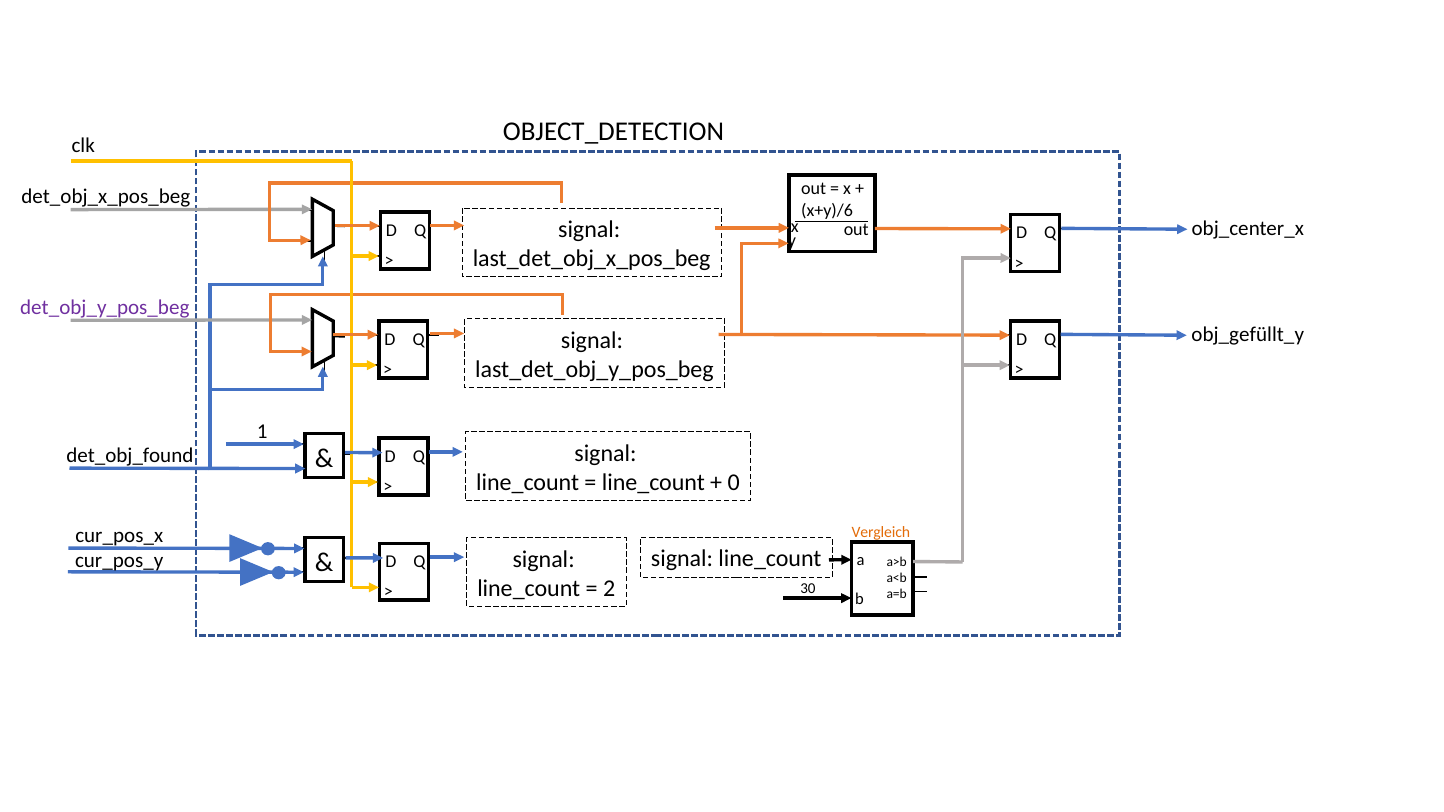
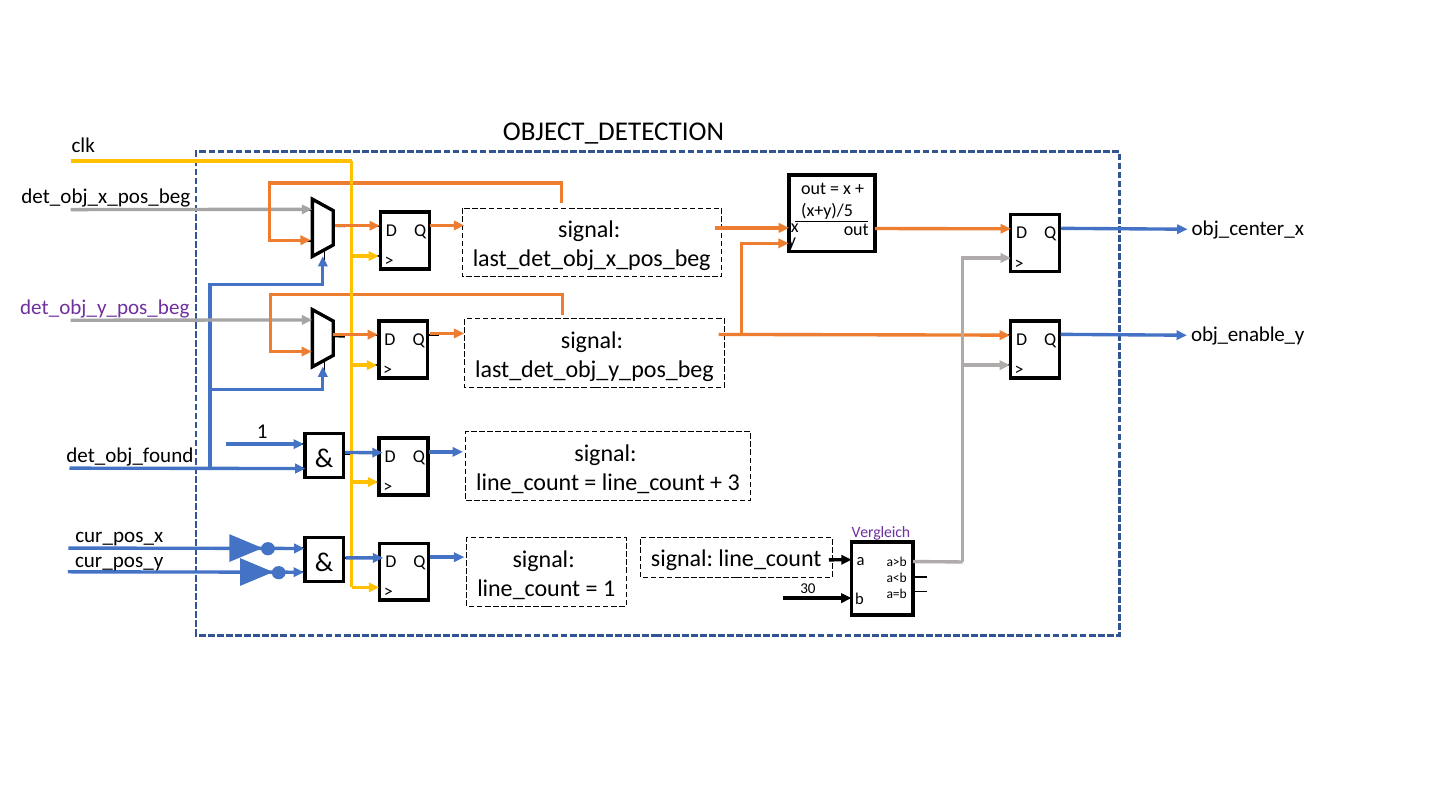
x+y)/6: x+y)/6 -> x+y)/5
obj_gefüllt_y: obj_gefüllt_y -> obj_enable_y
0: 0 -> 3
Vergleich colour: orange -> purple
2 at (609, 588): 2 -> 1
